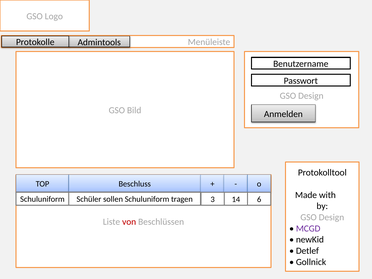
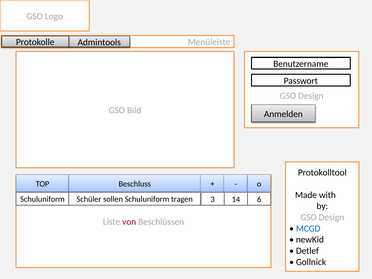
MCGD colour: purple -> blue
